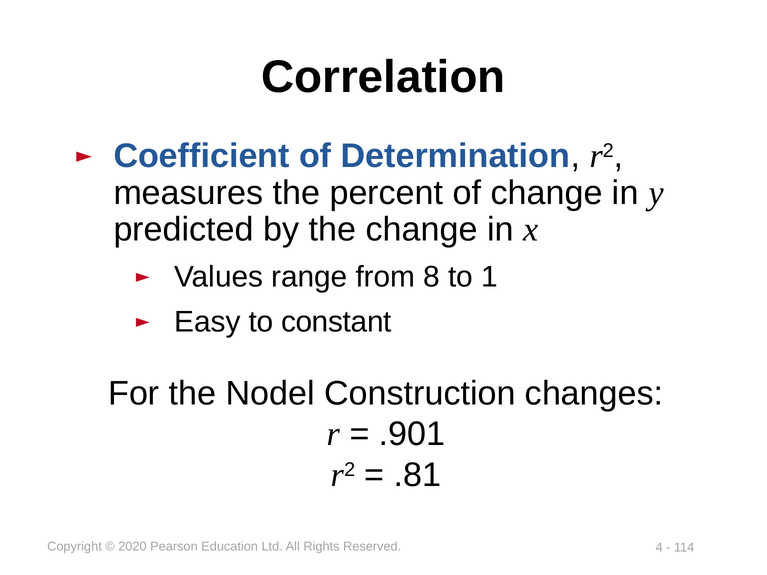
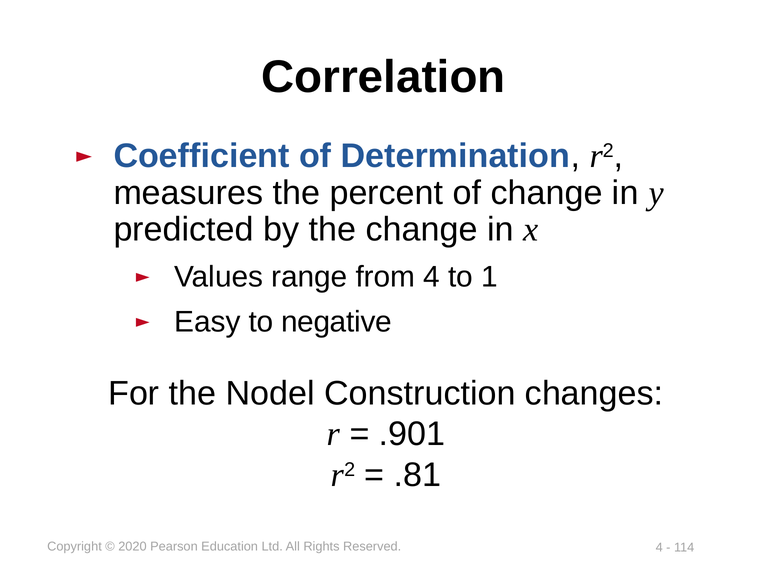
from 8: 8 -> 4
constant: constant -> negative
